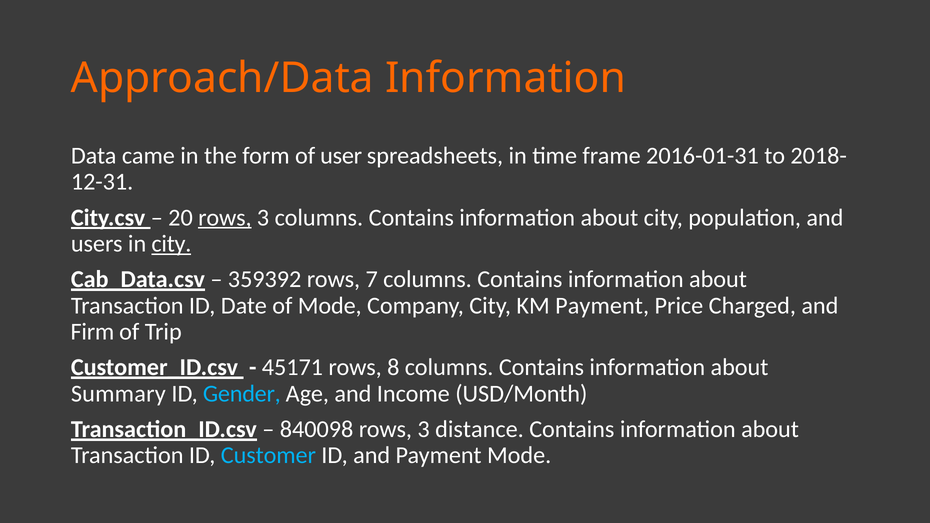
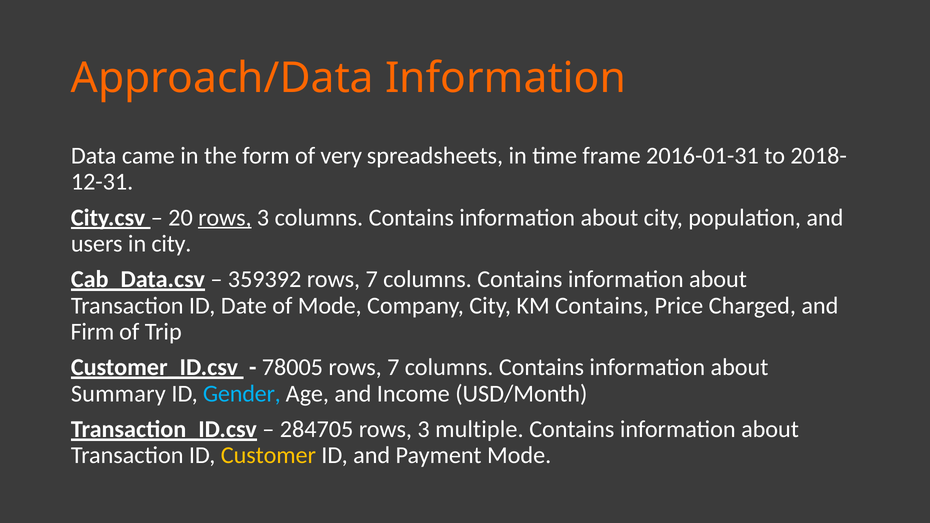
user: user -> very
city at (171, 244) underline: present -> none
KM Payment: Payment -> Contains
45171: 45171 -> 78005
8 at (393, 368): 8 -> 7
840098: 840098 -> 284705
distance: distance -> multiple
Customer colour: light blue -> yellow
